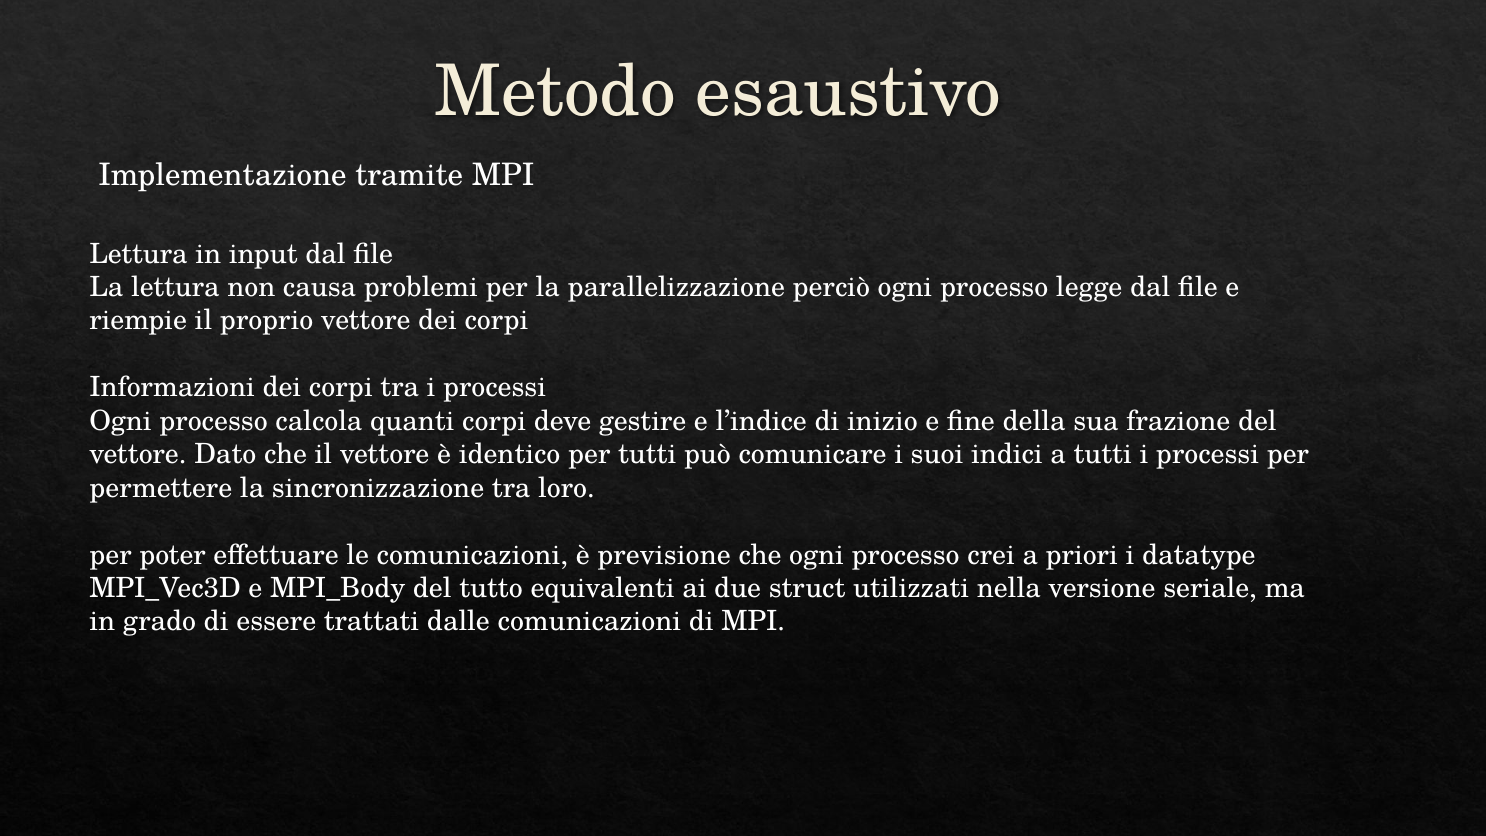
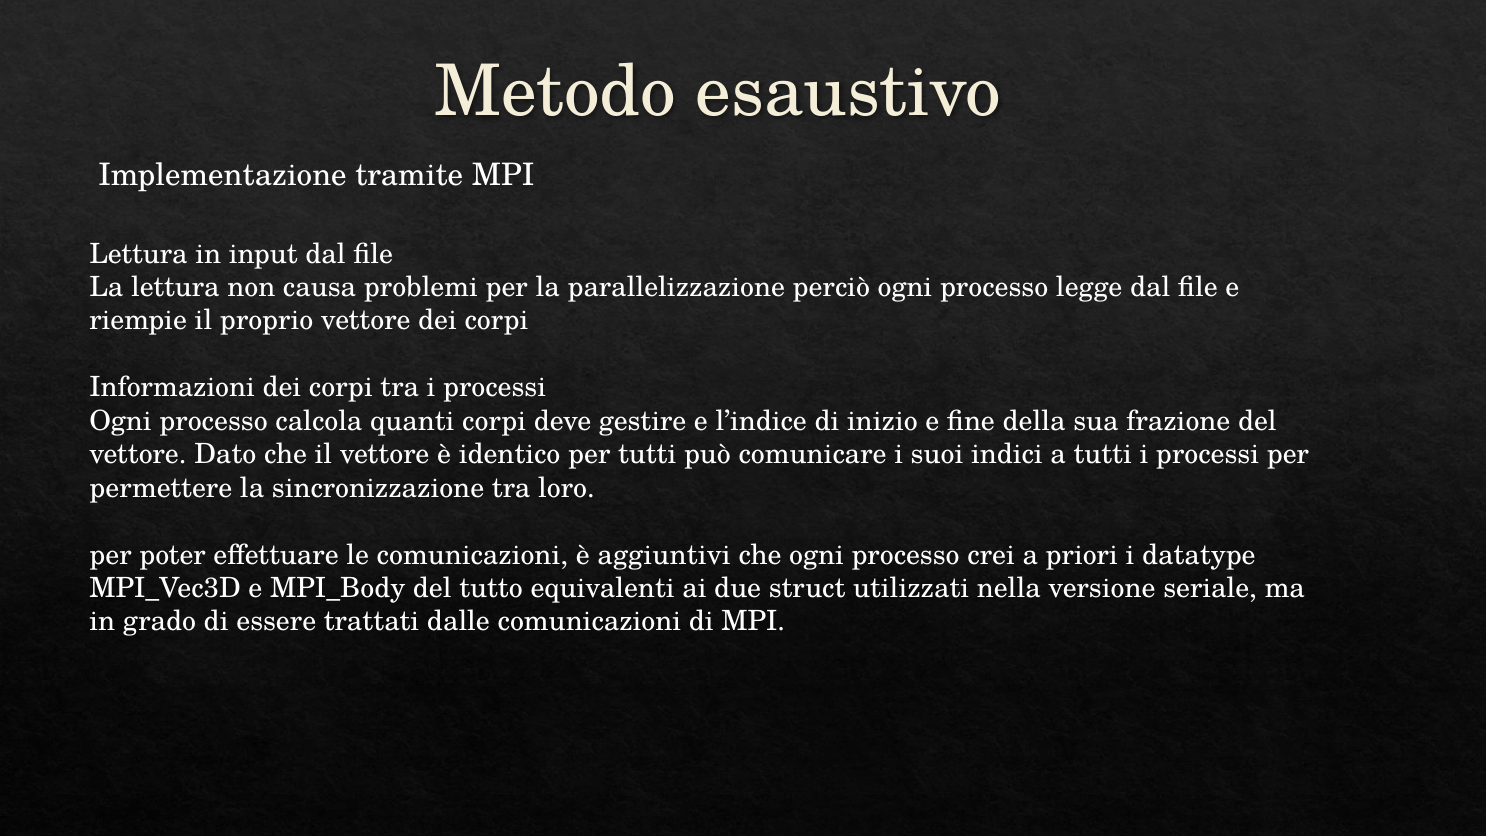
previsione: previsione -> aggiuntivi
